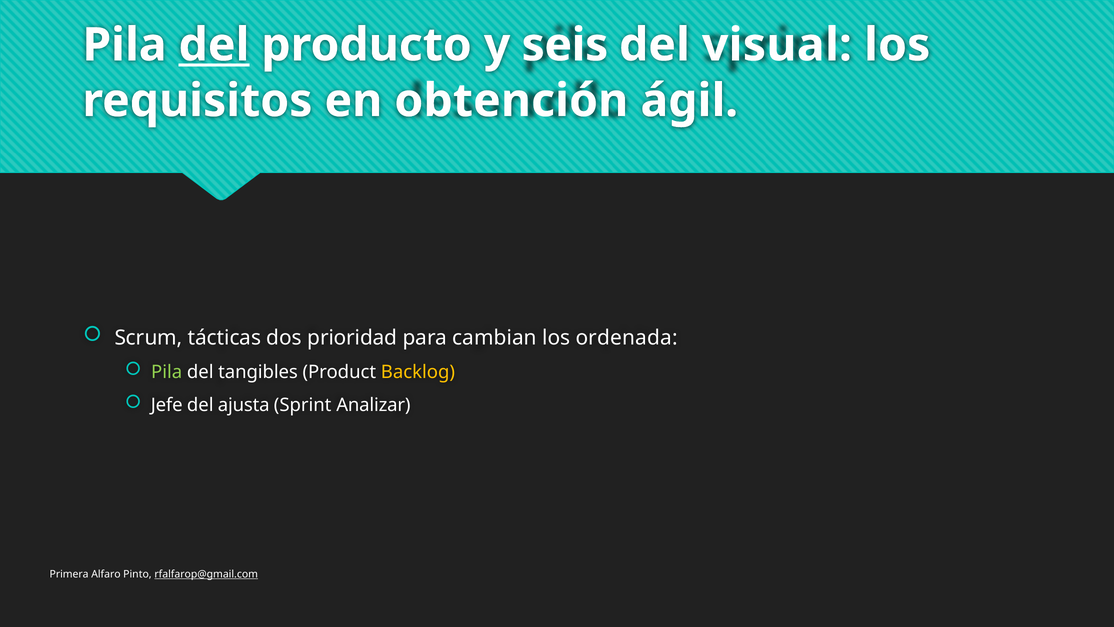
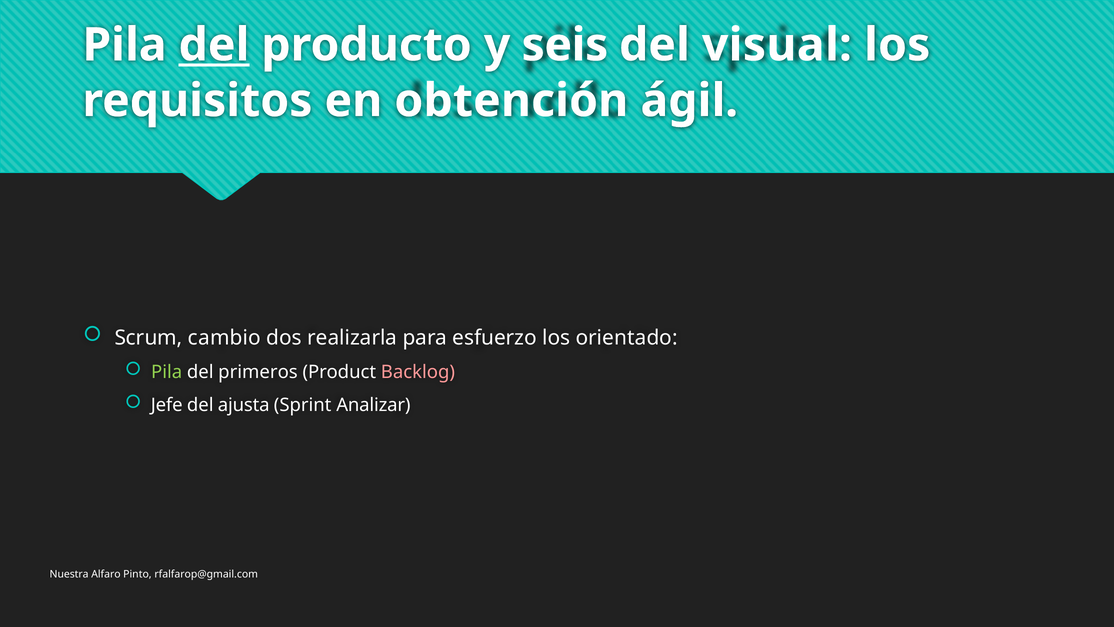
tácticas: tácticas -> cambio
prioridad: prioridad -> realizarla
cambian: cambian -> esfuerzo
ordenada: ordenada -> orientado
tangibles: tangibles -> primeros
Backlog colour: yellow -> pink
Primera: Primera -> Nuestra
rfalfarop@gmail.com underline: present -> none
